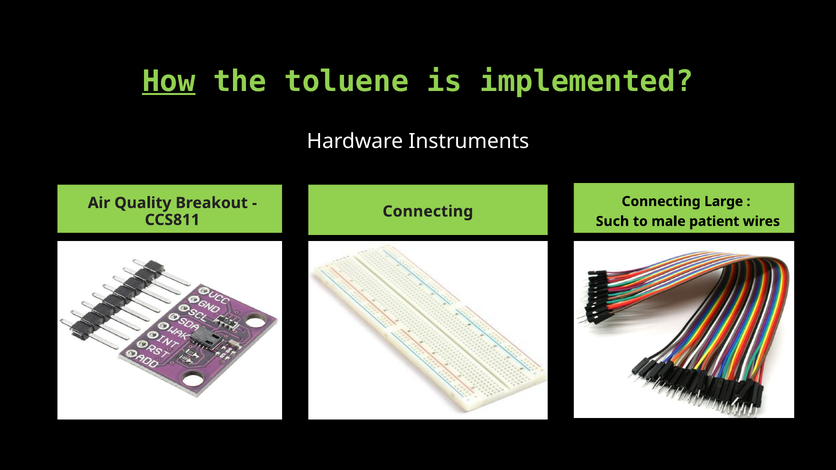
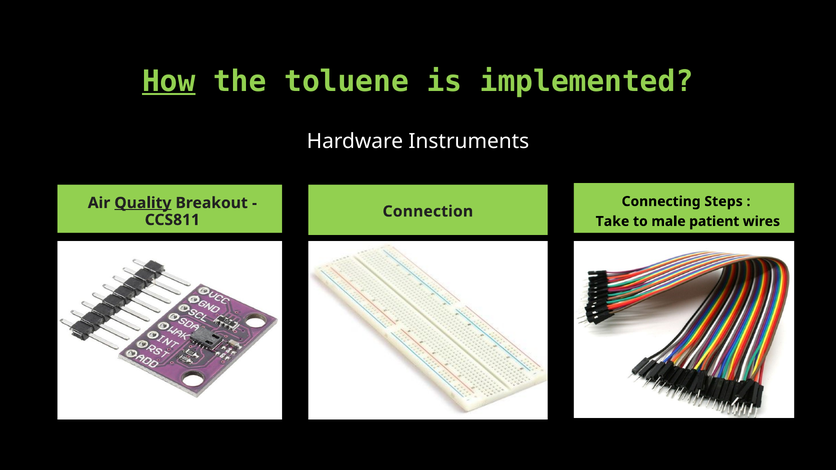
Large: Large -> Steps
Quality underline: none -> present
Connecting at (428, 212): Connecting -> Connection
Such: Such -> Take
